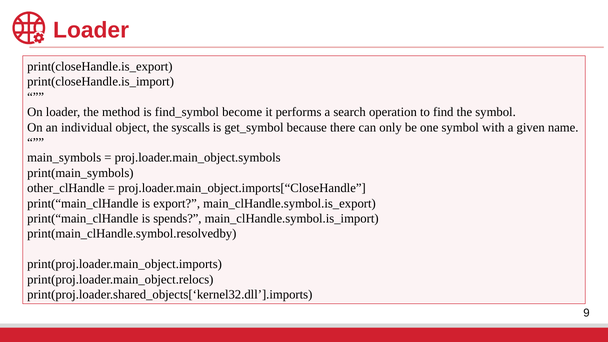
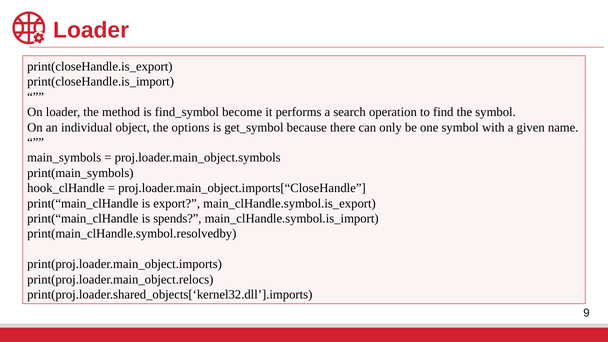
syscalls: syscalls -> options
other_clHandle: other_clHandle -> hook_clHandle
